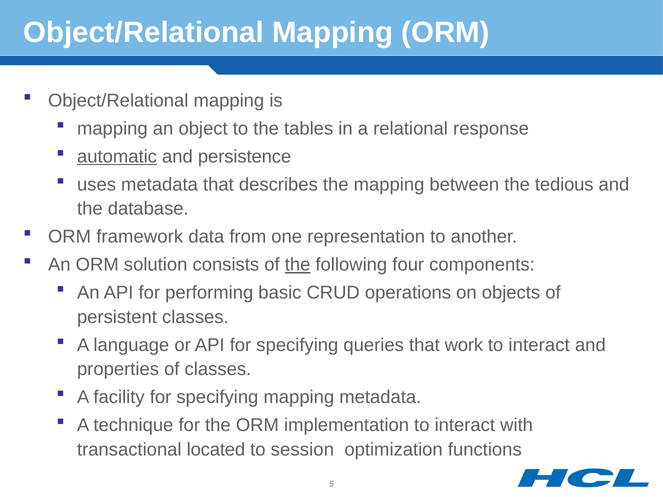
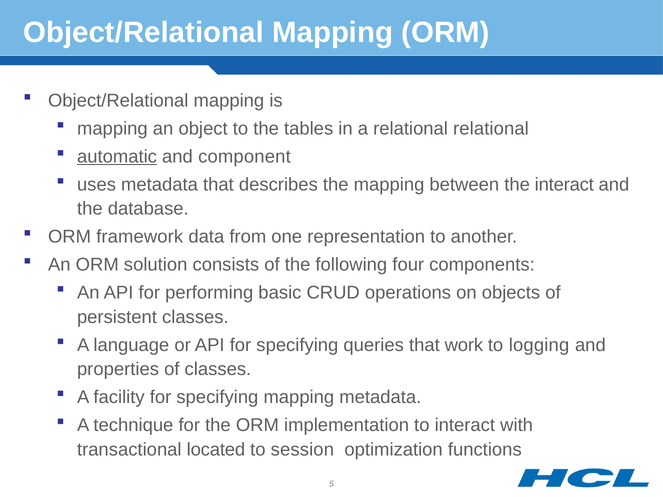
relational response: response -> relational
persistence: persistence -> component
the tedious: tedious -> interact
the at (298, 265) underline: present -> none
interact at (539, 345): interact -> logging
